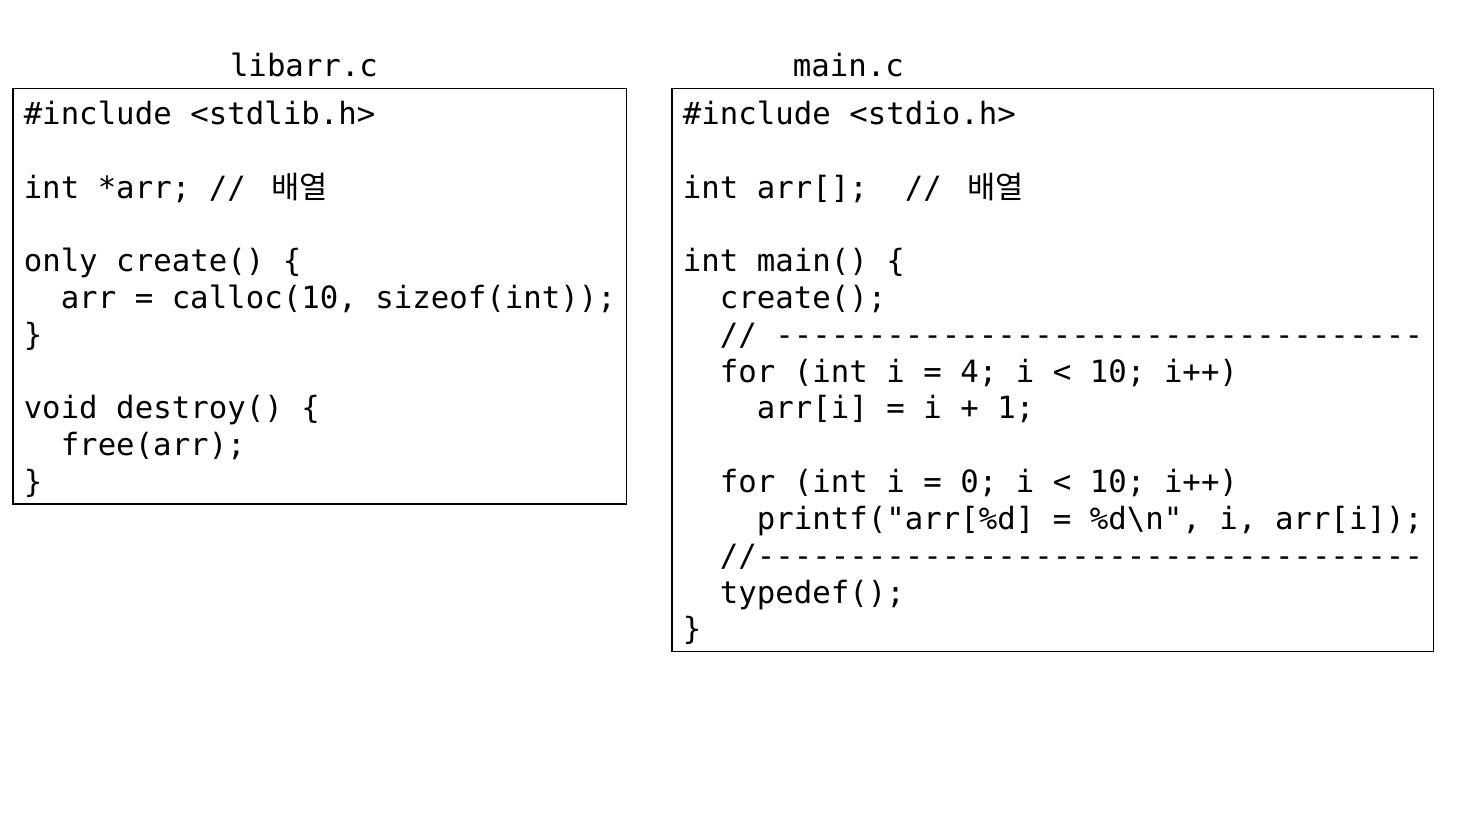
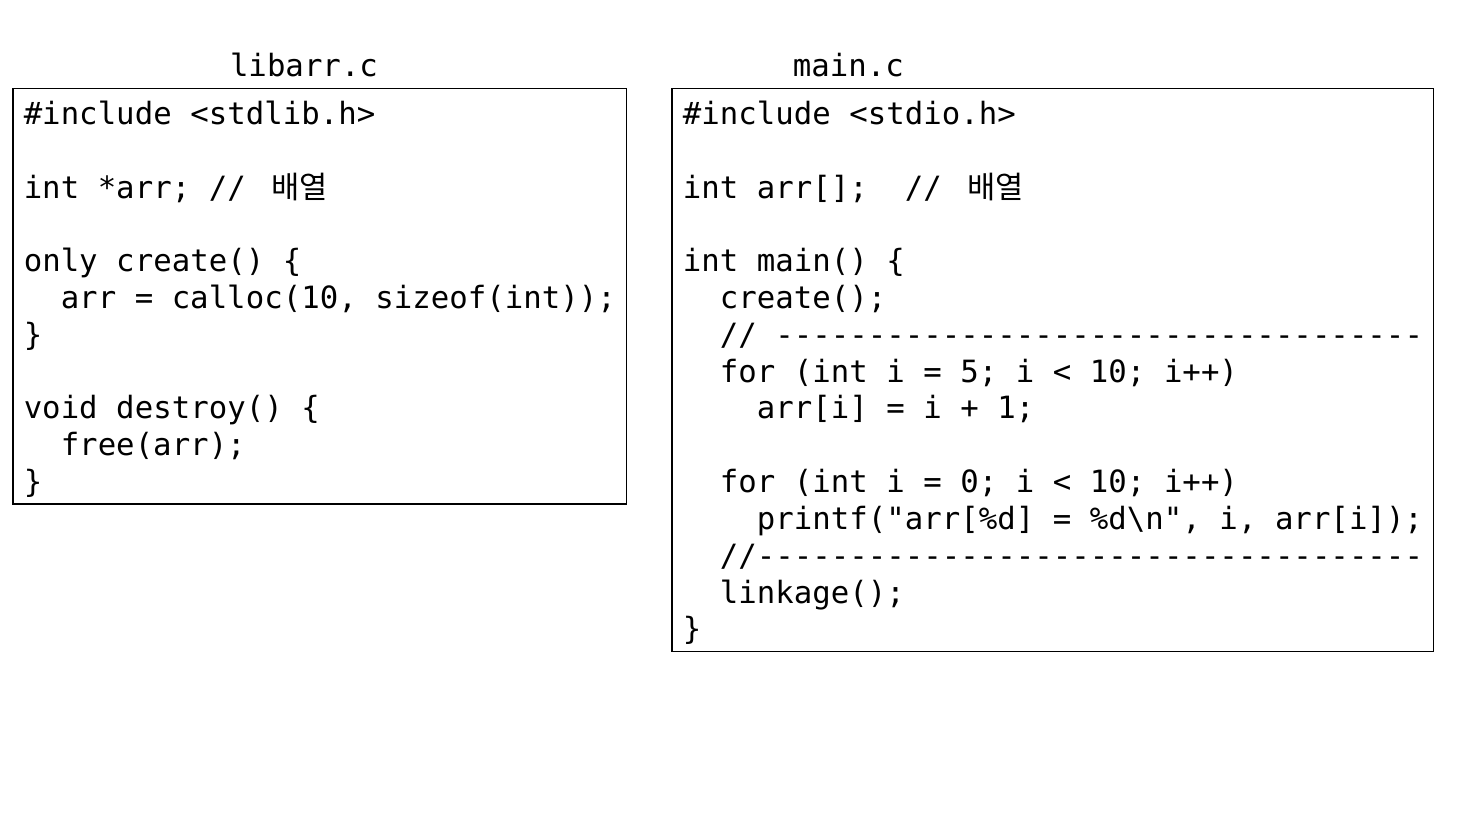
4: 4 -> 5
typedef(: typedef( -> linkage(
